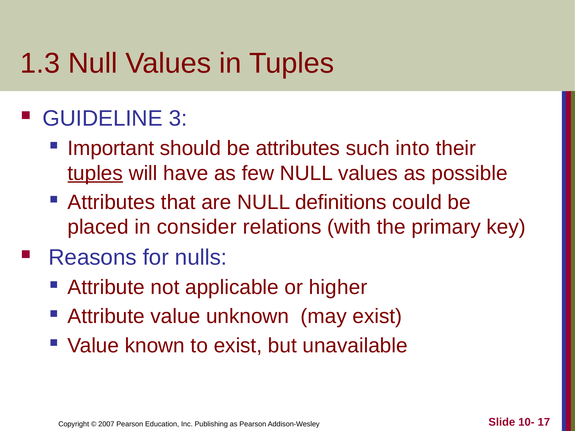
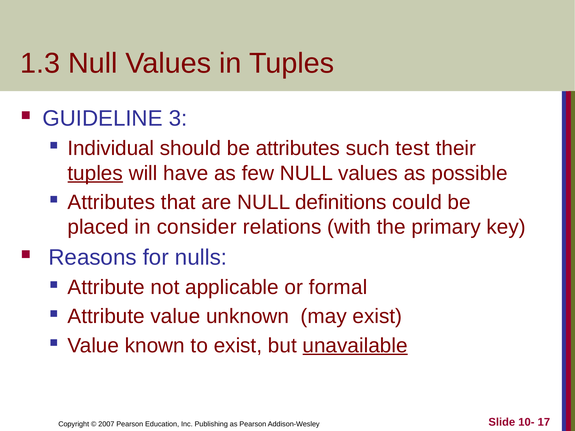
Important: Important -> Individual
into: into -> test
higher: higher -> formal
unavailable underline: none -> present
